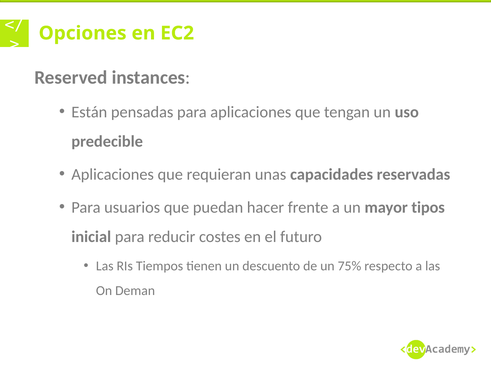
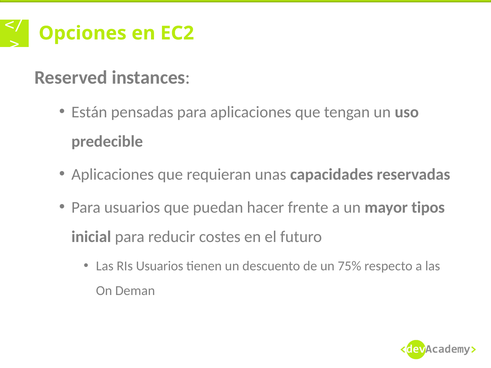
RIs Tiempos: Tiempos -> Usuarios
